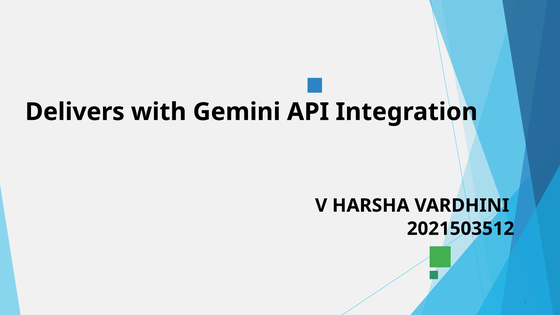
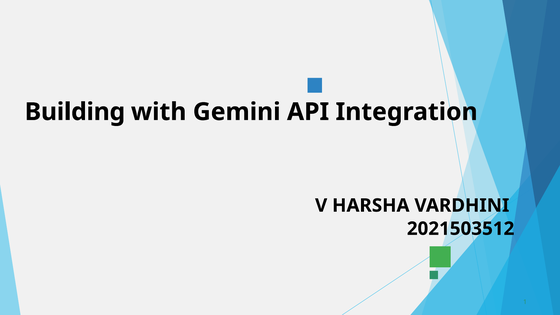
Delivers: Delivers -> Building
